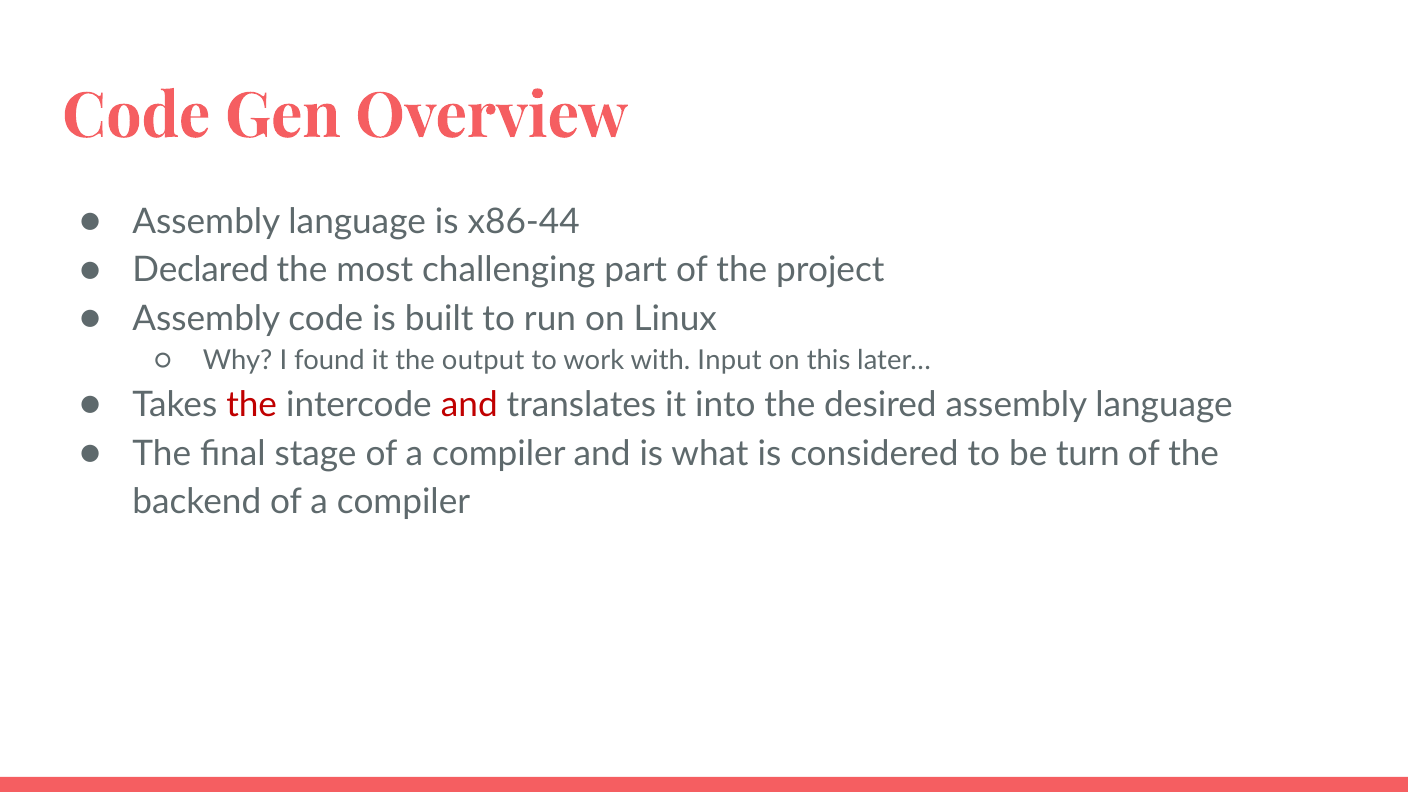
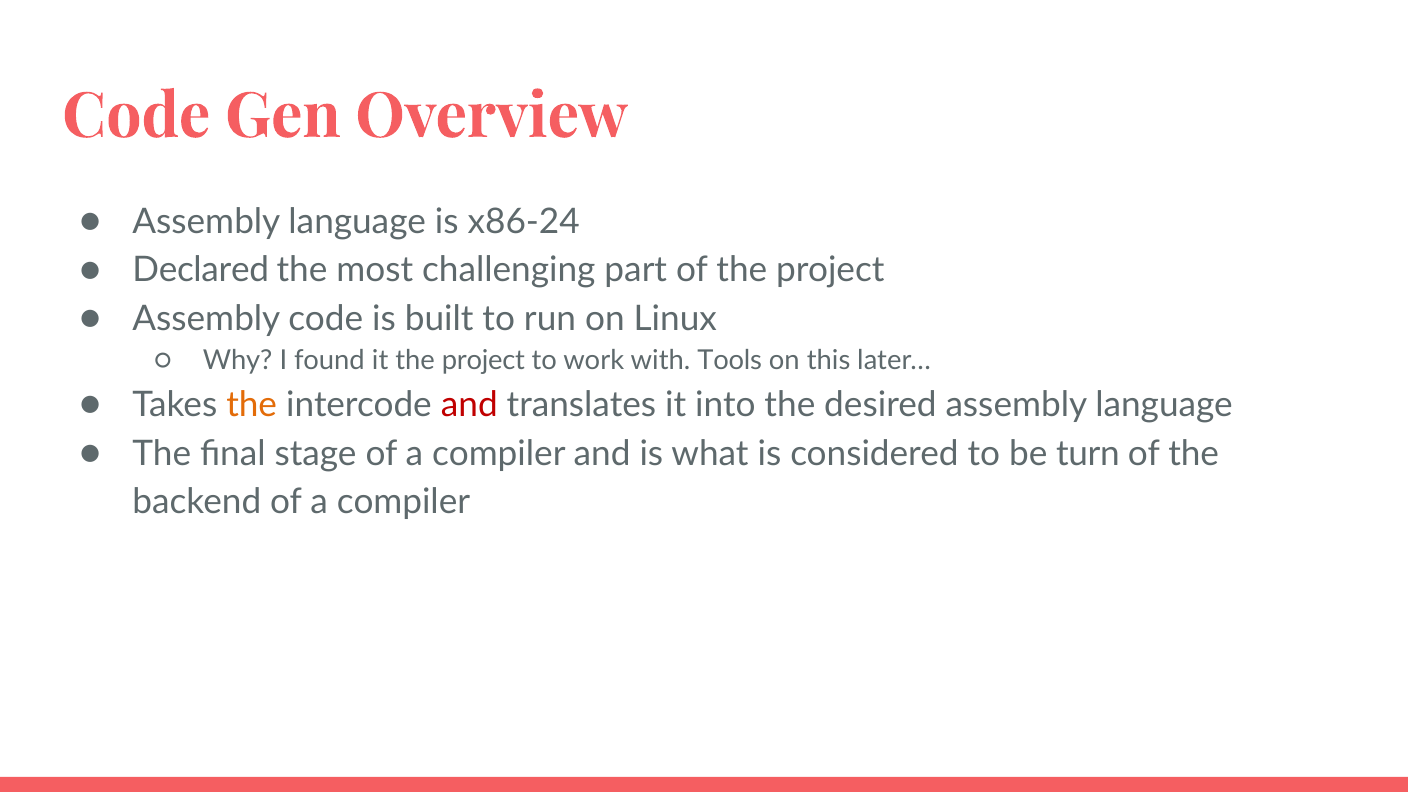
x86-44: x86-44 -> x86-24
it the output: output -> project
Input: Input -> Tools
the at (252, 405) colour: red -> orange
